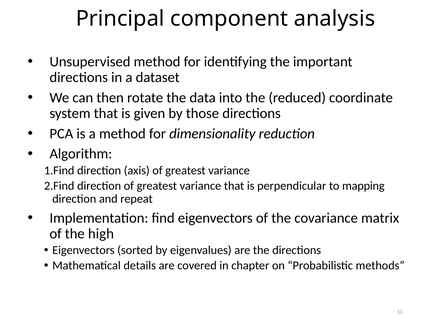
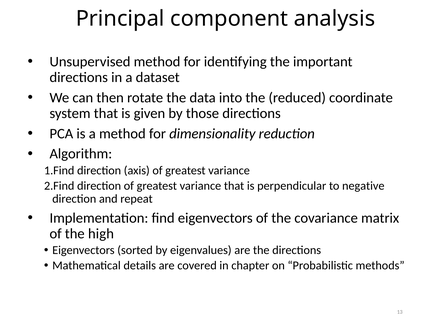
mapping: mapping -> negative
